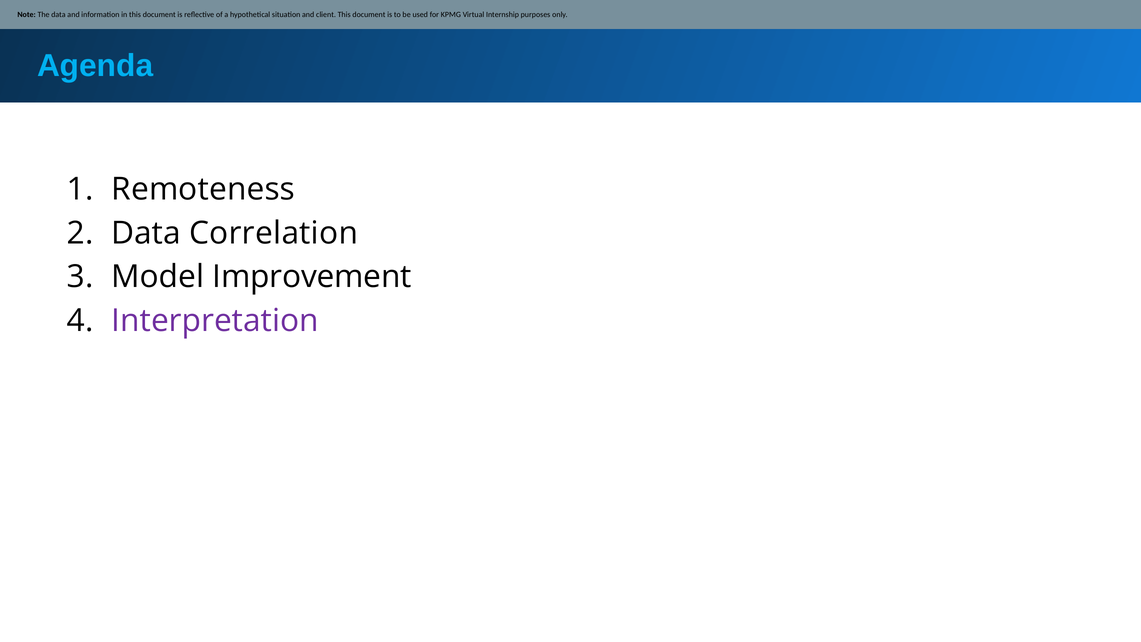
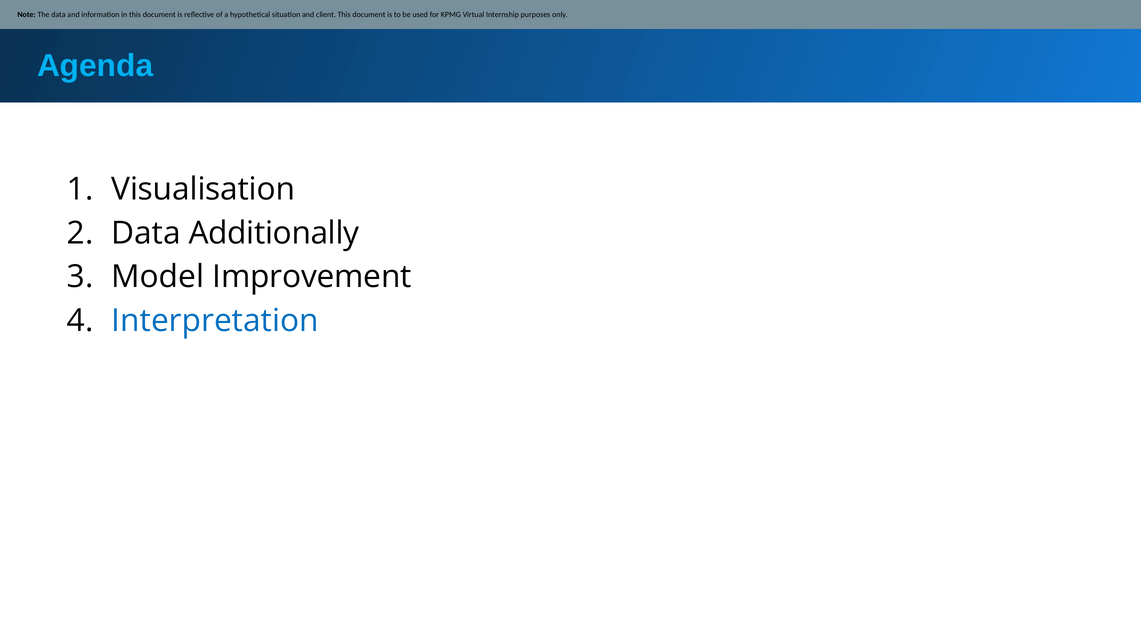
Remoteness: Remoteness -> Visualisation
Correlation: Correlation -> Additionally
Interpretation colour: purple -> blue
